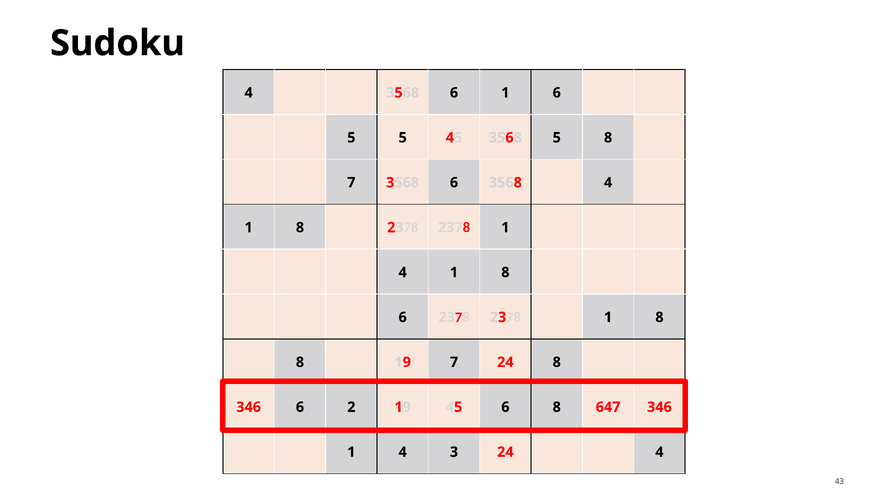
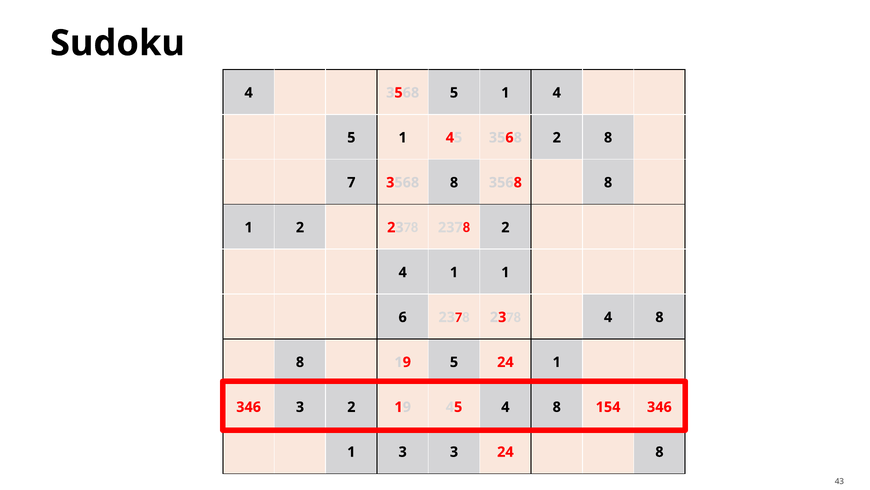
4 3568 6: 6 -> 5
1 6: 6 -> 4
5 at (403, 137): 5 -> 1
3568 5: 5 -> 2
7 3568 6: 6 -> 8
4 at (608, 182): 4 -> 8
8 at (300, 227): 8 -> 2
8 1: 1 -> 2
8 at (505, 272): 8 -> 1
1 at (608, 317): 1 -> 4
19 7: 7 -> 5
24 8: 8 -> 1
346 6: 6 -> 3
45 6: 6 -> 4
647: 647 -> 154
4 at (403, 451): 4 -> 3
24 4: 4 -> 8
